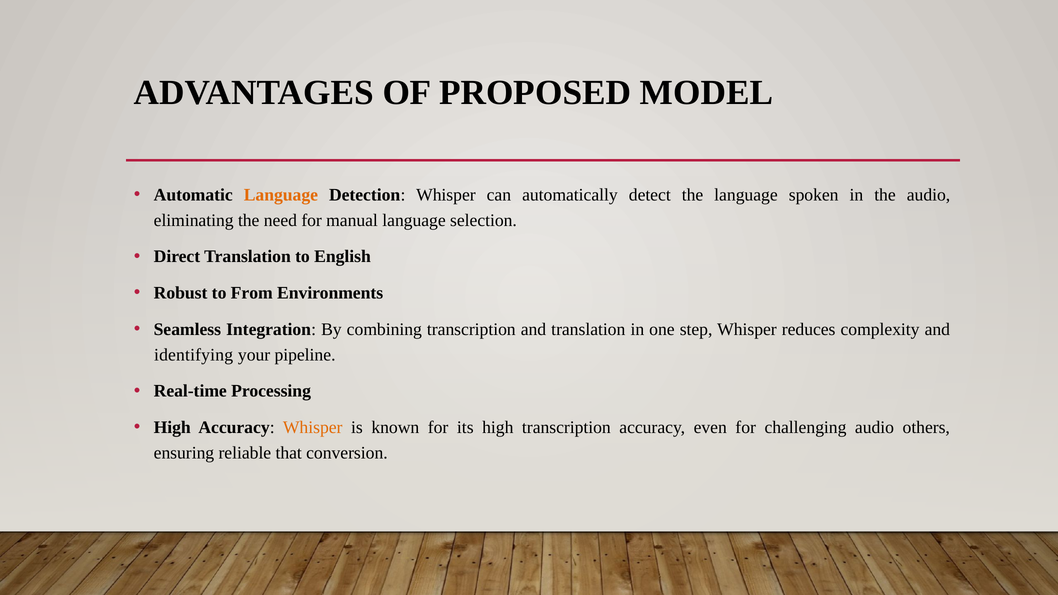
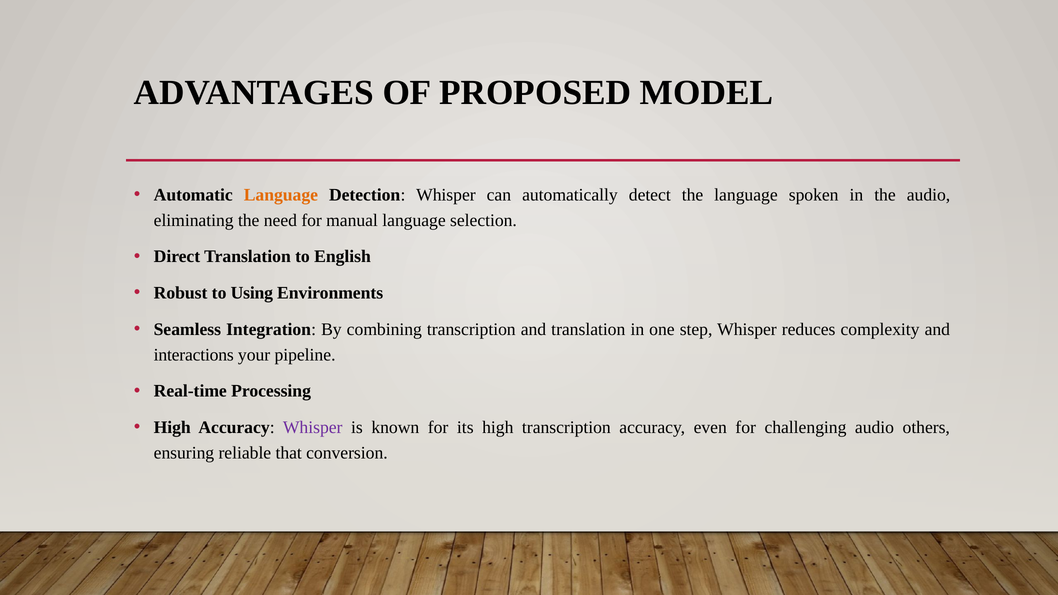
From: From -> Using
identifying: identifying -> interactions
Whisper at (313, 428) colour: orange -> purple
